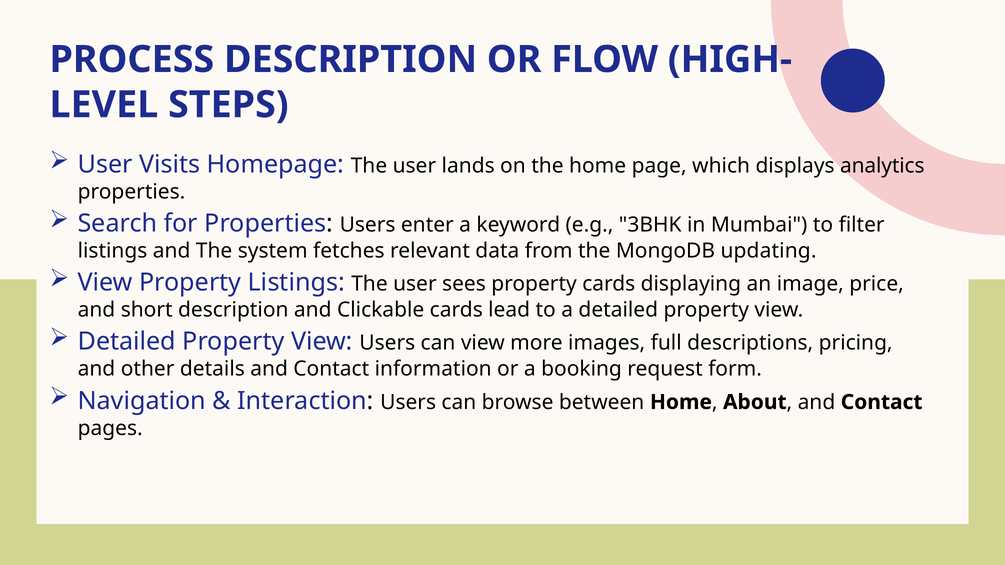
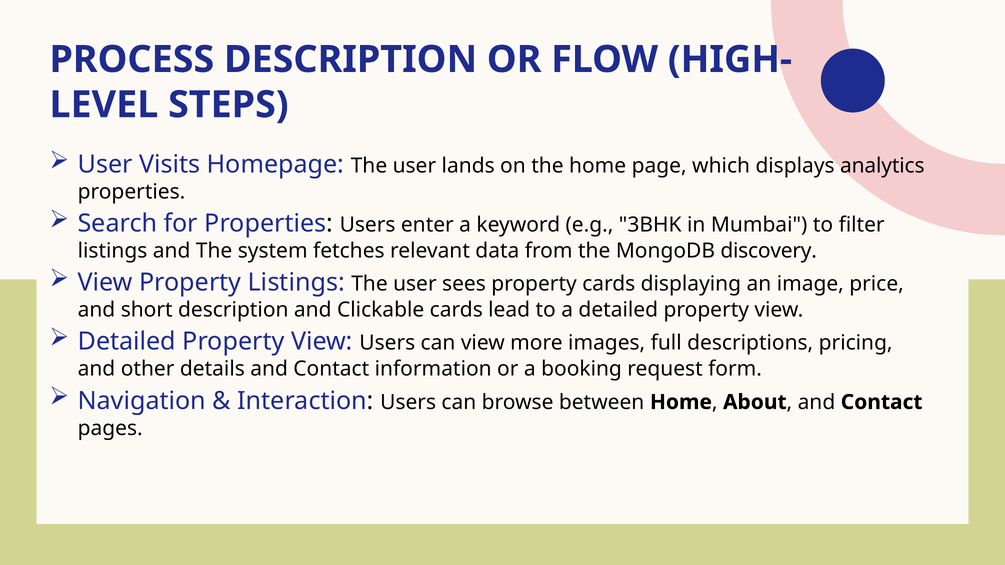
updating: updating -> discovery
